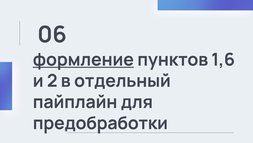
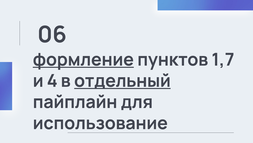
1,6: 1,6 -> 1,7
2: 2 -> 4
отдельный underline: none -> present
предобработки: предобработки -> использование
